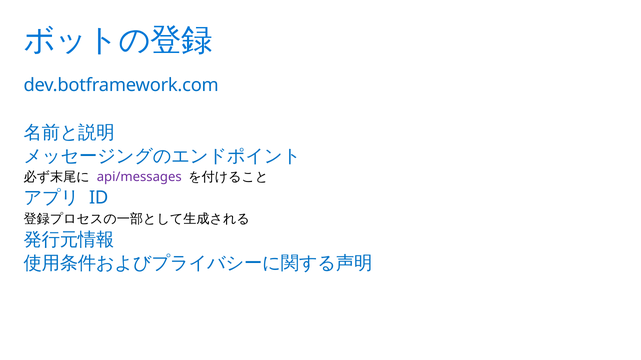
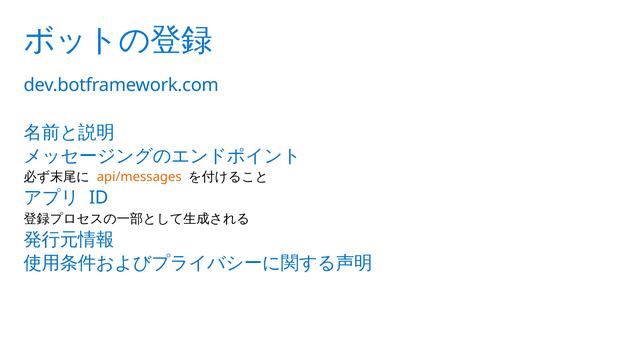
api/messages colour: purple -> orange
